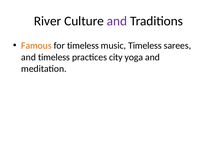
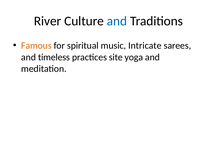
and at (117, 21) colour: purple -> blue
for timeless: timeless -> spiritual
music Timeless: Timeless -> Intricate
city: city -> site
